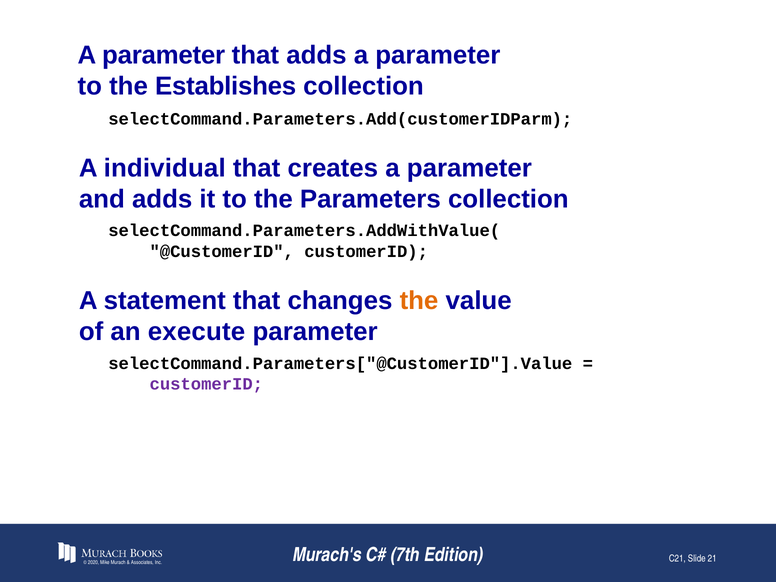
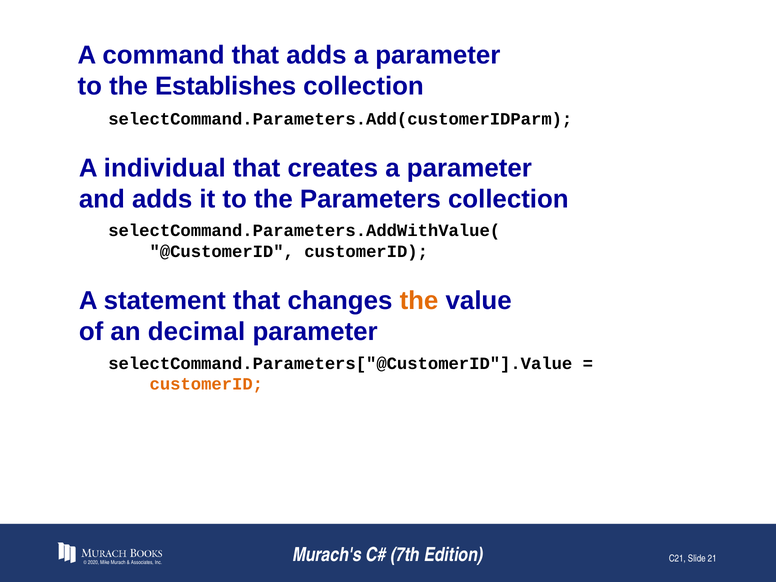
parameter at (164, 55): parameter -> command
execute: execute -> decimal
customerID at (206, 384) colour: purple -> orange
